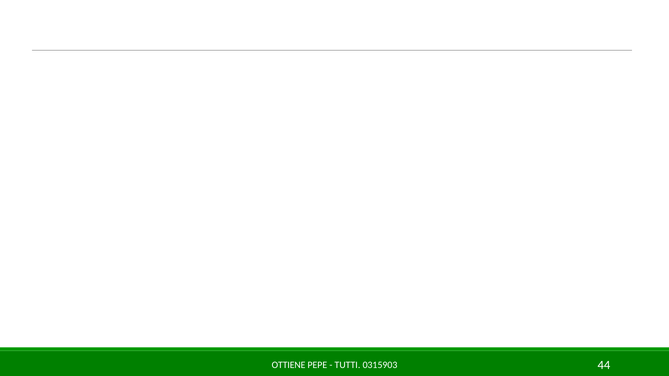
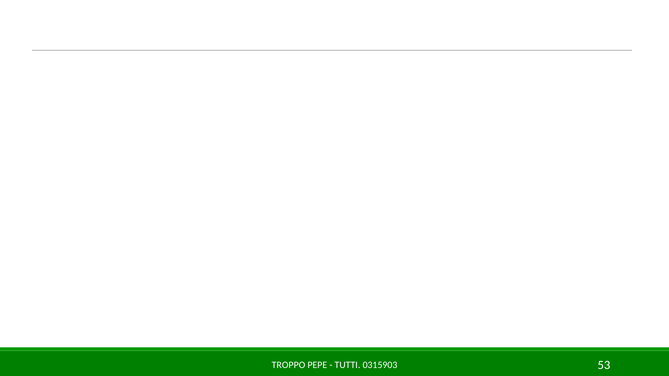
OTTIENE: OTTIENE -> TROPPO
44: 44 -> 53
